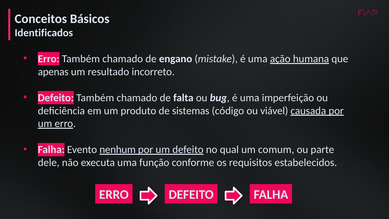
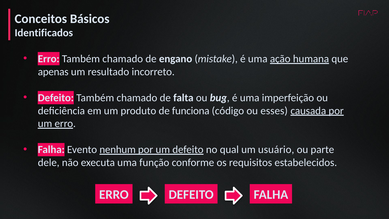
sistemas: sistemas -> funciona
viável: viável -> esses
comum: comum -> usuário
